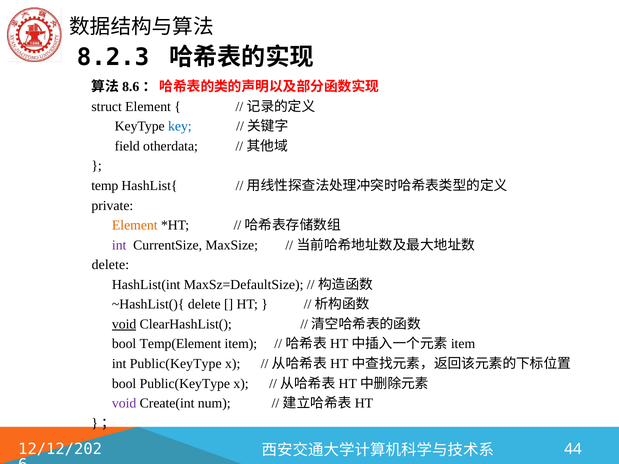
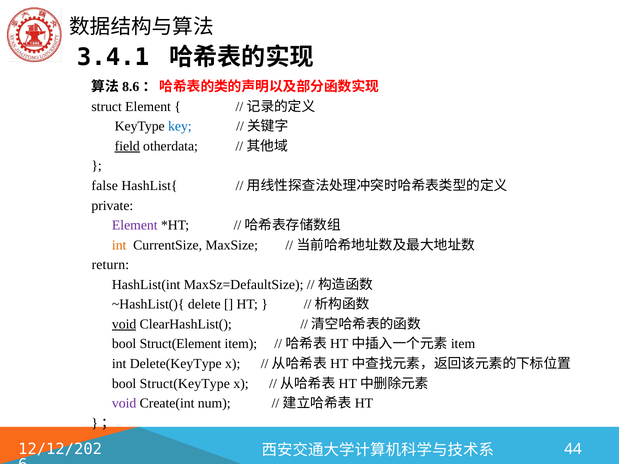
8.2.3: 8.2.3 -> 3.4.1
field underline: none -> present
temp: temp -> false
Element at (135, 225) colour: orange -> purple
int at (119, 245) colour: purple -> orange
delete at (110, 265): delete -> return
Temp(Element: Temp(Element -> Struct(Element
int Public(KeyType: Public(KeyType -> Delete(KeyType
bool Public(KeyType: Public(KeyType -> Struct(KeyType
